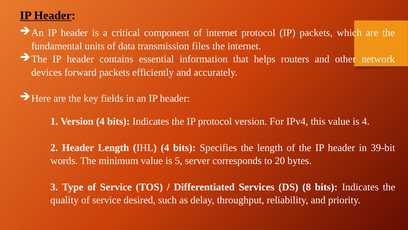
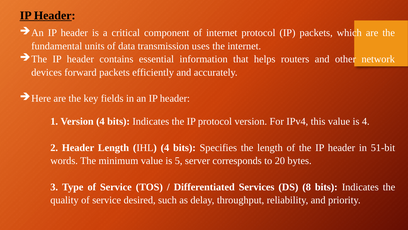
files: files -> uses
39-bit: 39-bit -> 51-bit
